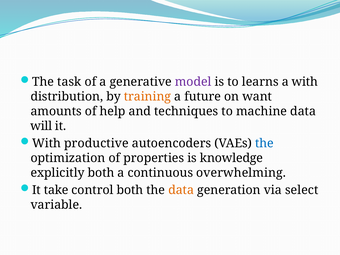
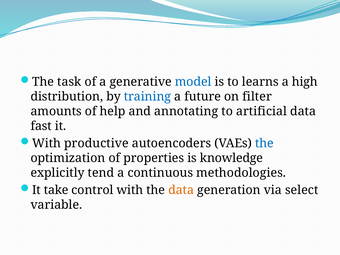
model colour: purple -> blue
a with: with -> high
training colour: orange -> blue
want: want -> filter
techniques: techniques -> annotating
machine: machine -> artificial
will: will -> fast
explicitly both: both -> tend
overwhelming: overwhelming -> methodologies
control both: both -> with
